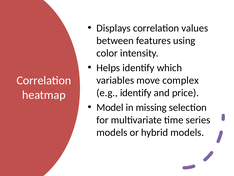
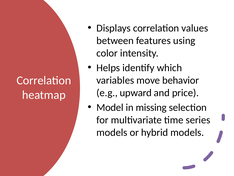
complex: complex -> behavior
e.g identify: identify -> upward
